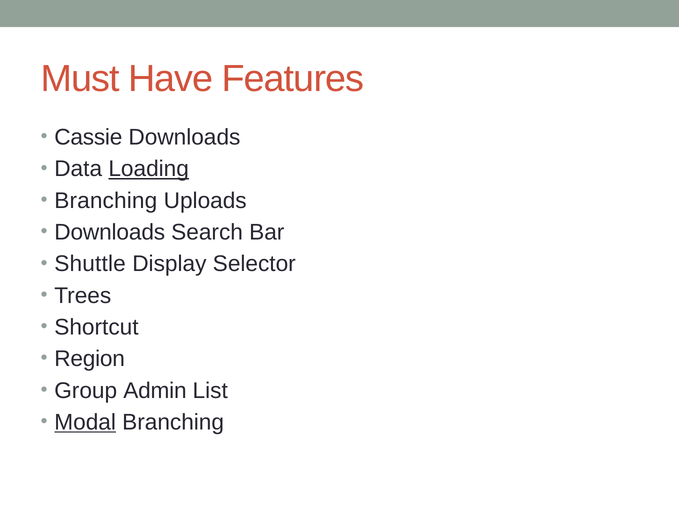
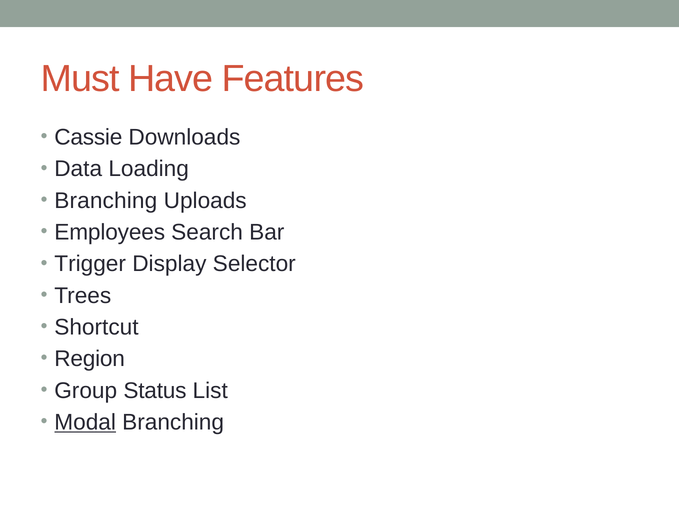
Loading underline: present -> none
Downloads at (110, 232): Downloads -> Employees
Shuttle: Shuttle -> Trigger
Admin: Admin -> Status
